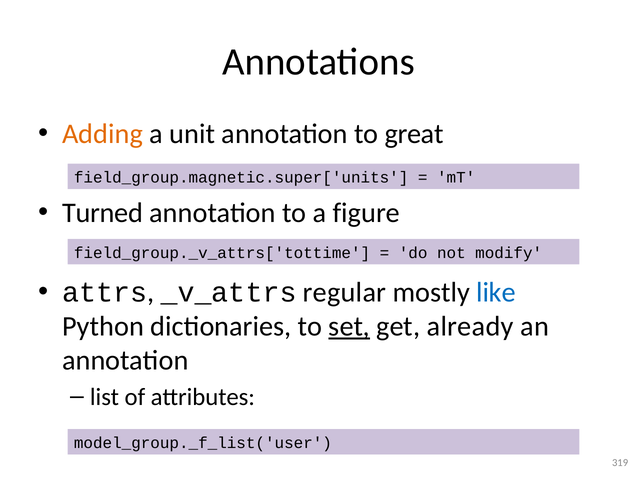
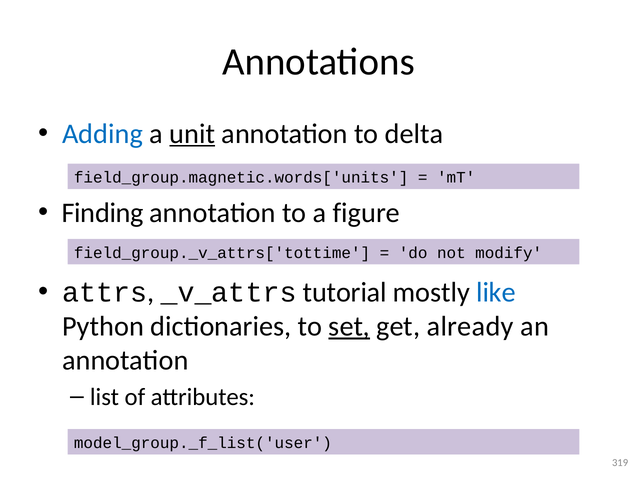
Adding colour: orange -> blue
unit underline: none -> present
great: great -> delta
field_group.magnetic.super['units: field_group.magnetic.super['units -> field_group.magnetic.words['units
Turned: Turned -> Finding
regular: regular -> tutorial
